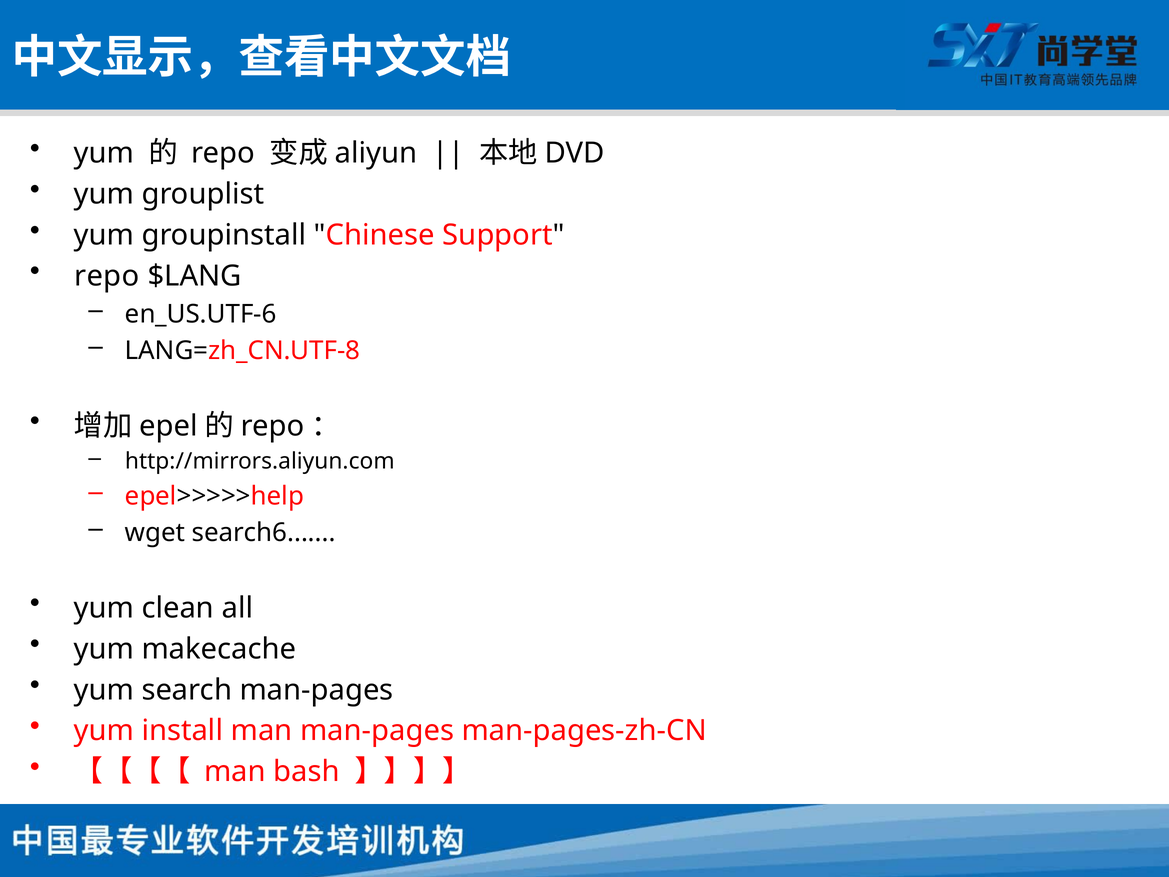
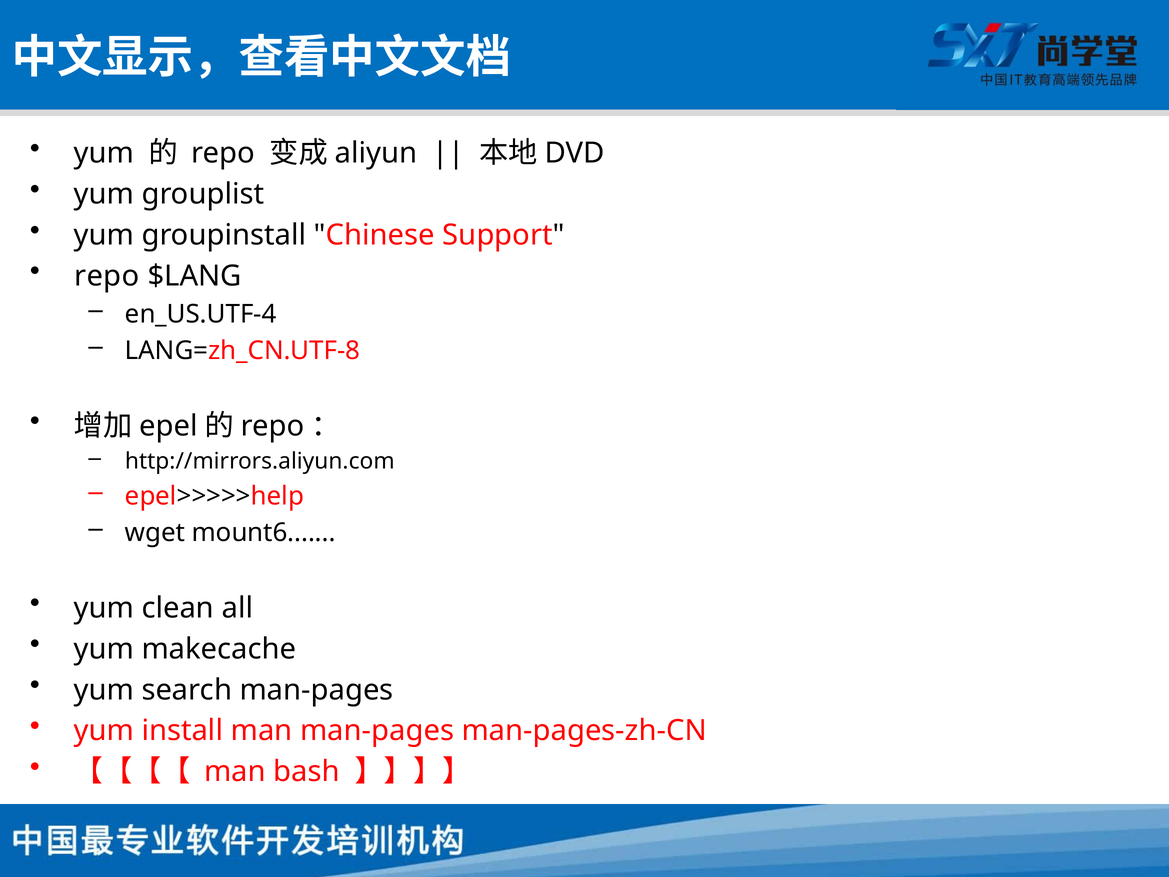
en_US.UTF-6: en_US.UTF-6 -> en_US.UTF-4
search6: search6 -> mount6
